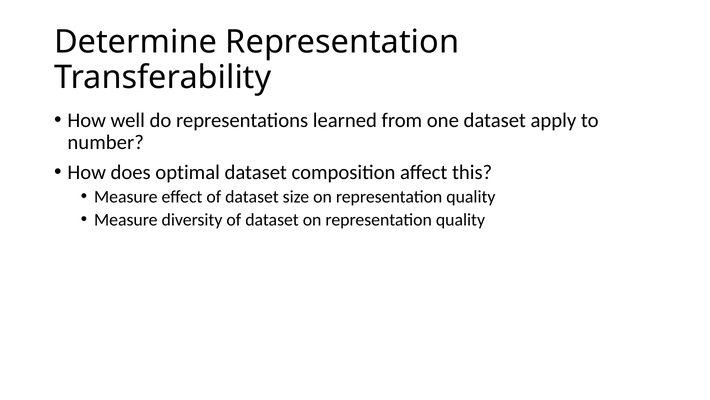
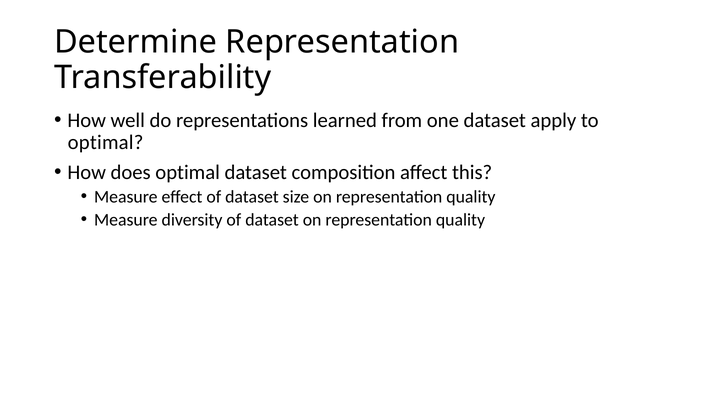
number at (106, 142): number -> optimal
